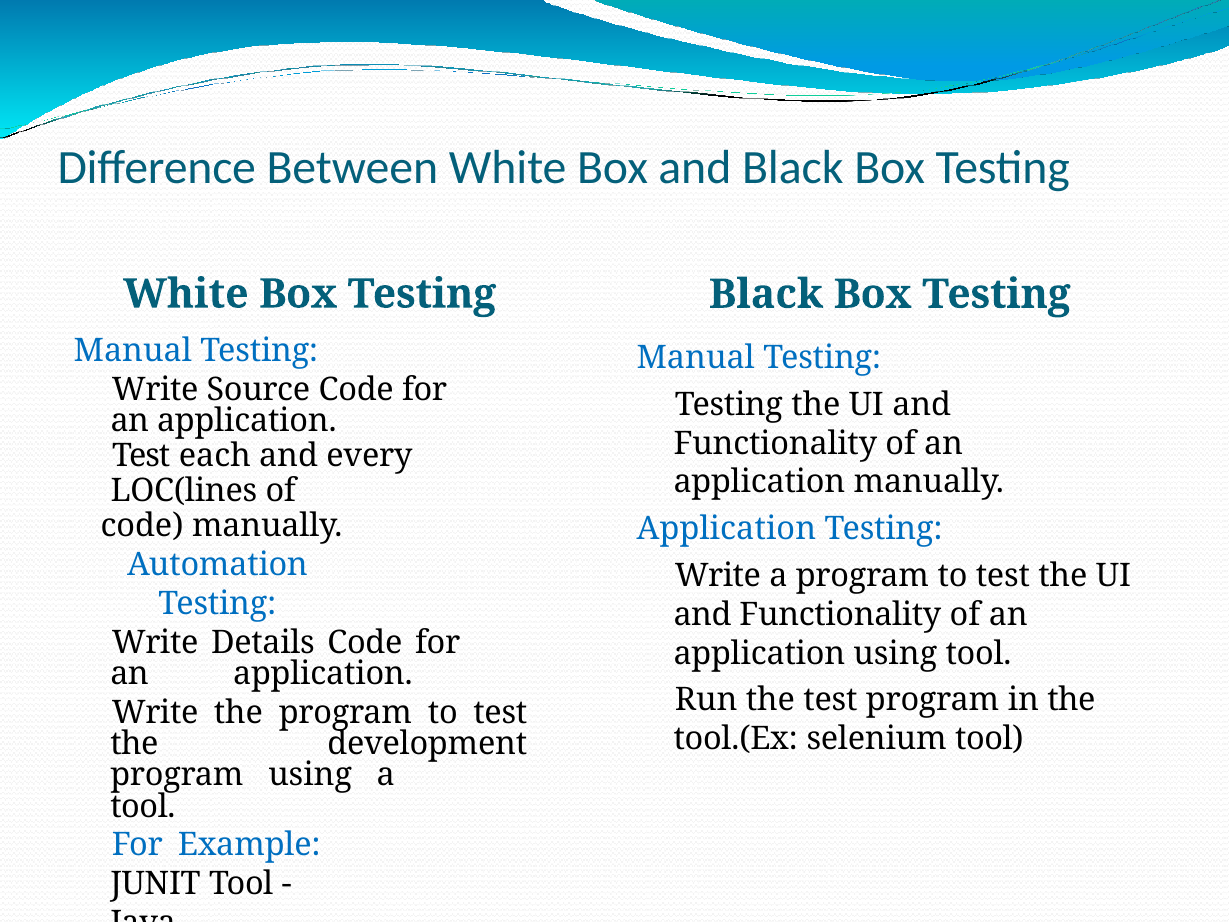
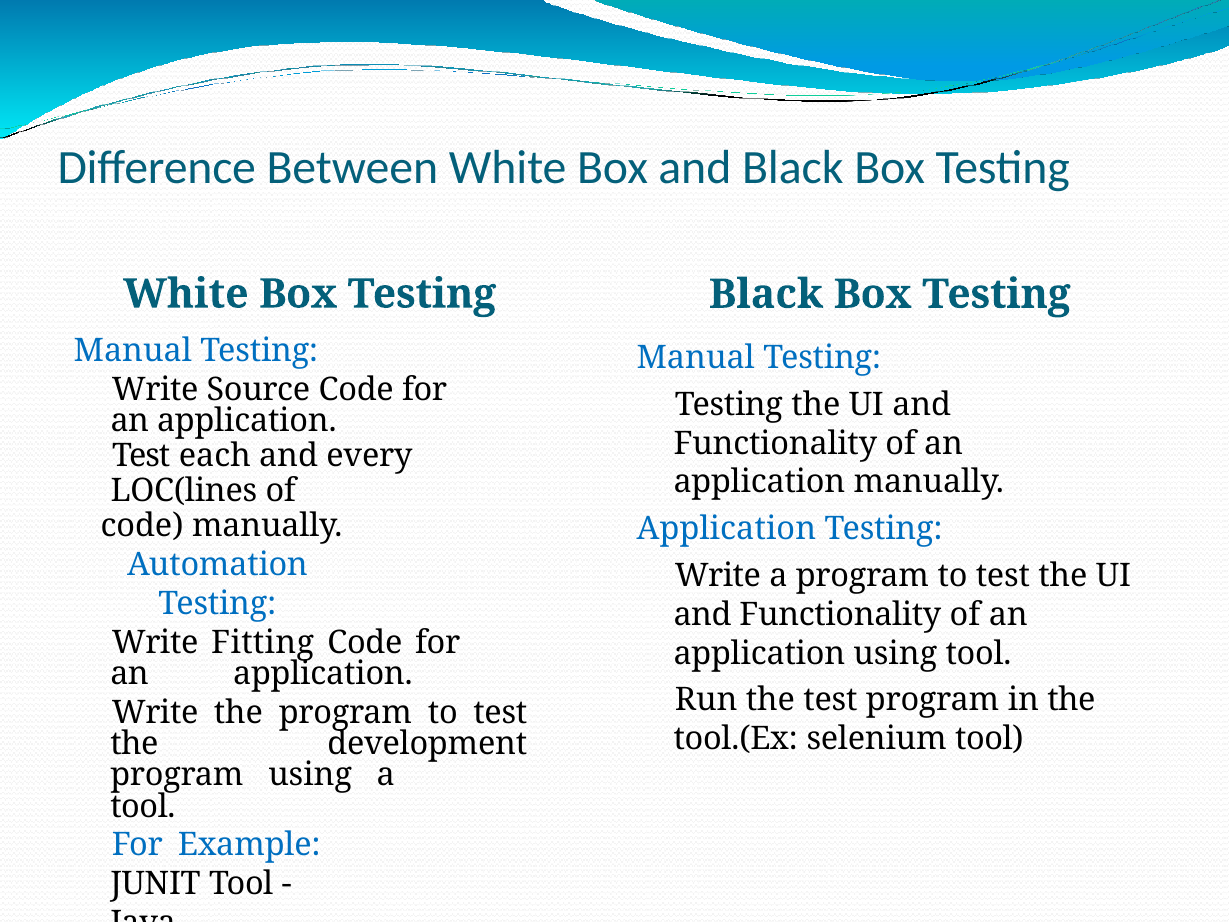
Details: Details -> Fitting
